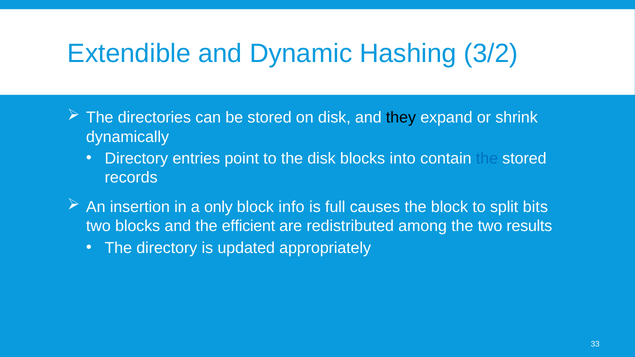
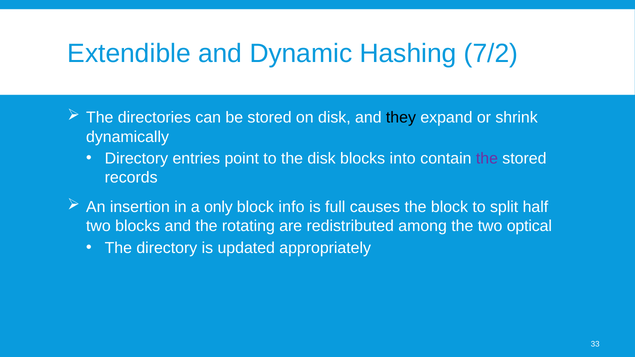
3/2: 3/2 -> 7/2
the at (487, 159) colour: blue -> purple
bits: bits -> half
efficient: efficient -> rotating
results: results -> optical
